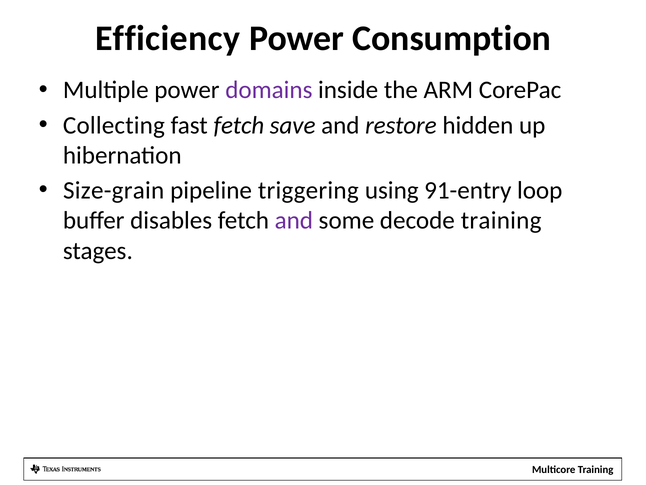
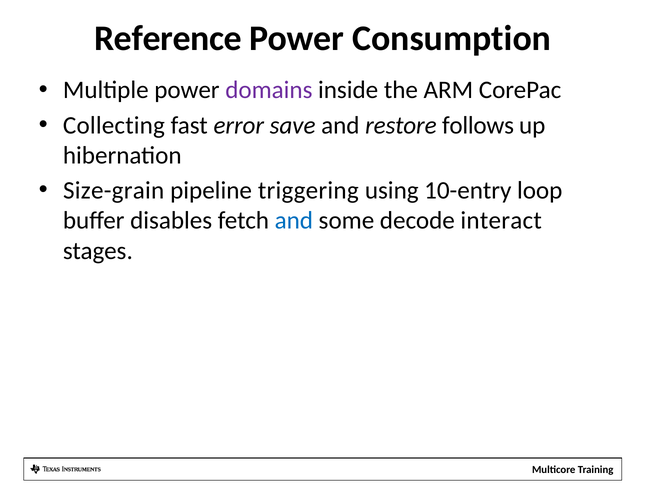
Efficiency: Efficiency -> Reference
fast fetch: fetch -> error
hidden: hidden -> follows
91-entry: 91-entry -> 10-entry
and at (294, 220) colour: purple -> blue
decode training: training -> interact
